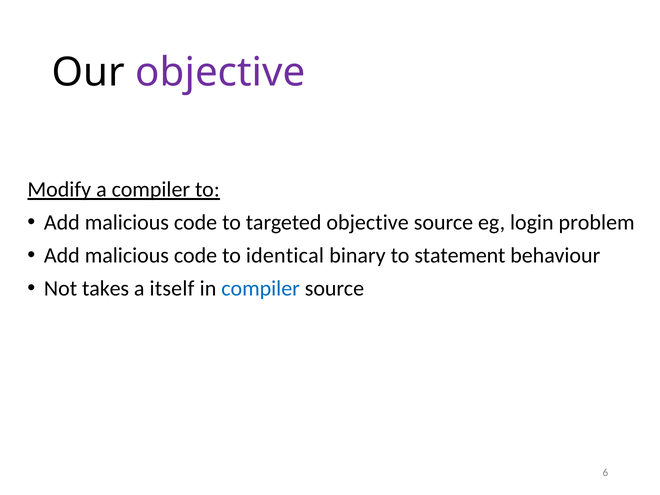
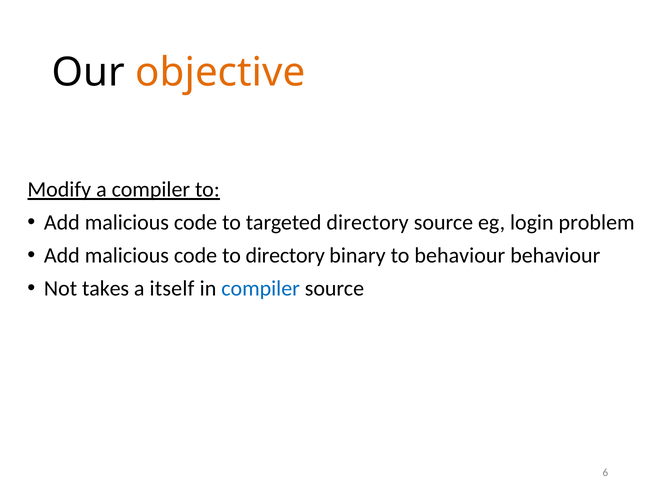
objective at (220, 72) colour: purple -> orange
targeted objective: objective -> directory
to identical: identical -> directory
to statement: statement -> behaviour
